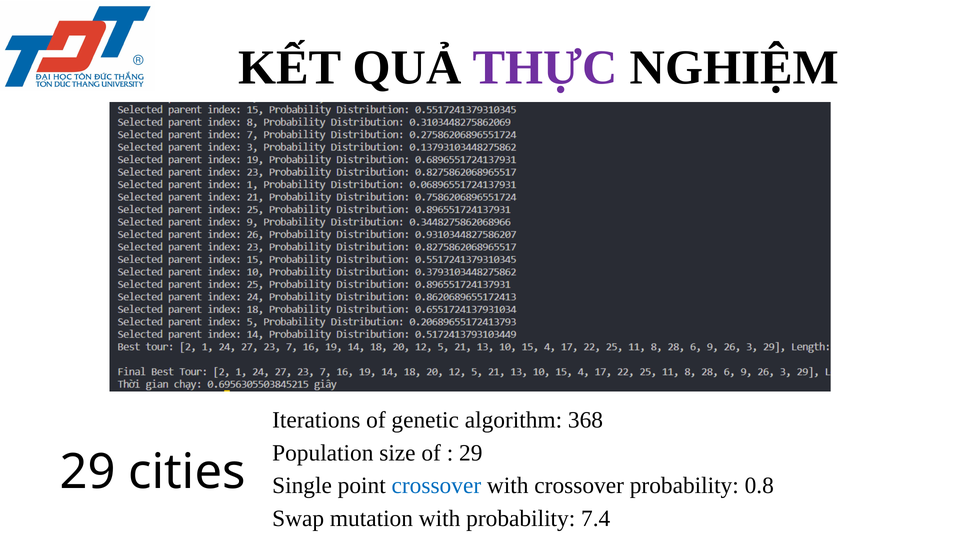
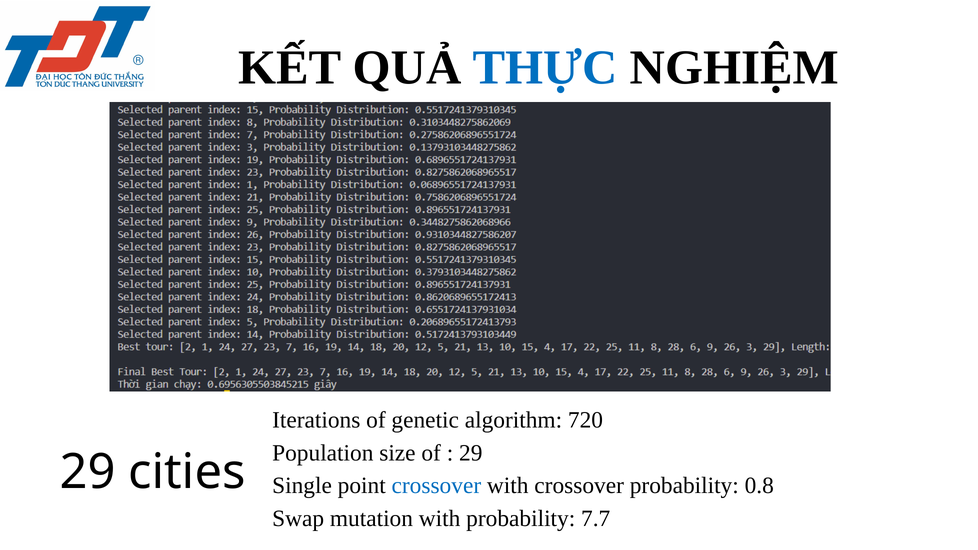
THỰC colour: purple -> blue
368: 368 -> 720
7.4: 7.4 -> 7.7
